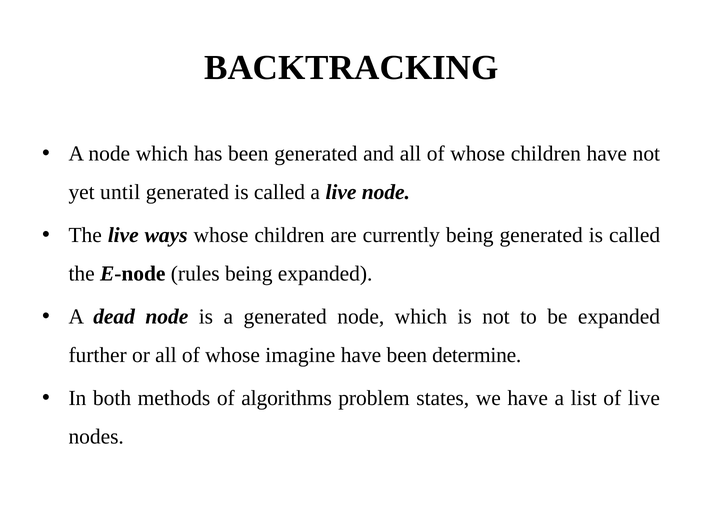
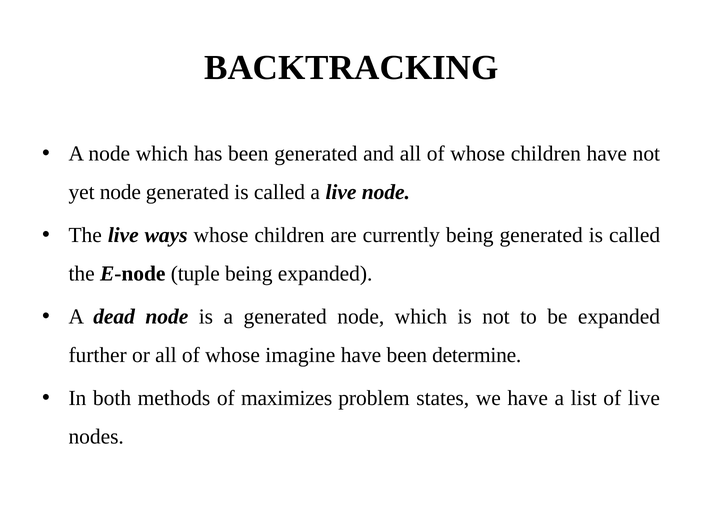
yet until: until -> node
rules: rules -> tuple
algorithms: algorithms -> maximizes
